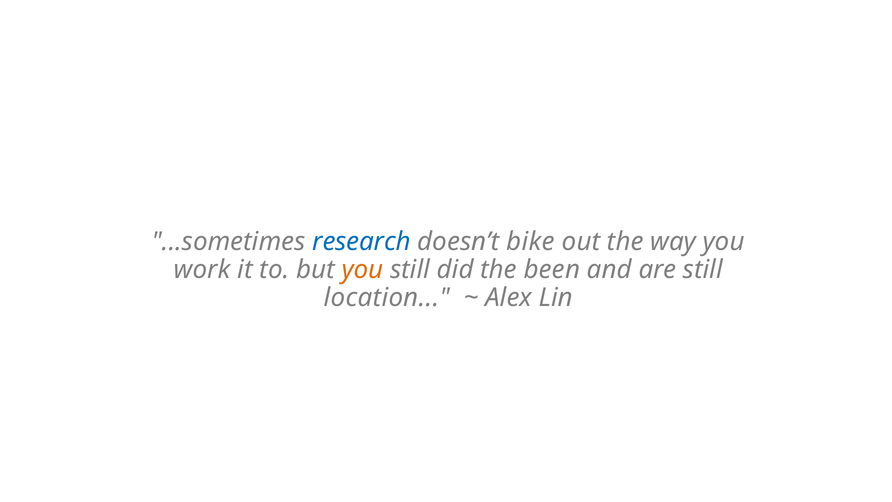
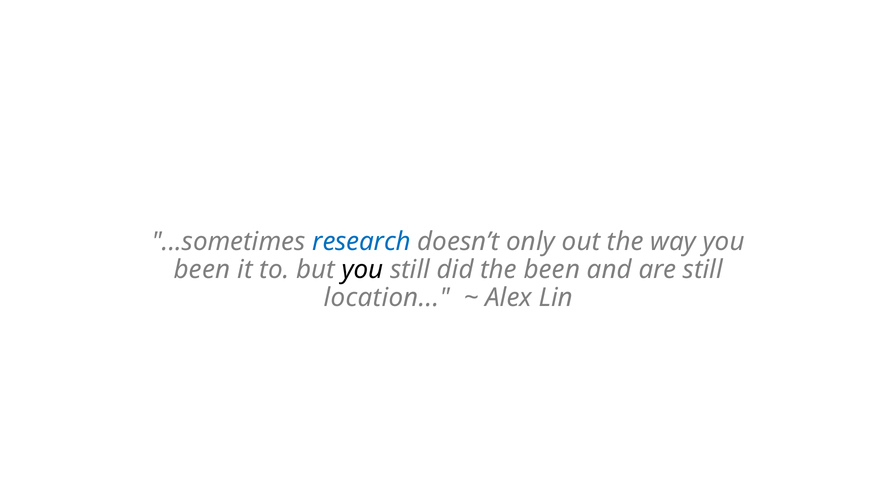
bike: bike -> only
work at (202, 270): work -> been
you at (363, 270) colour: orange -> black
